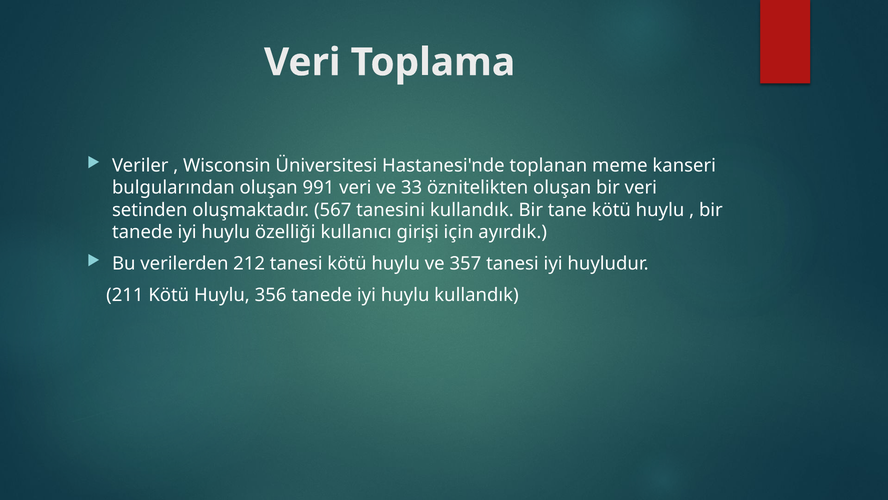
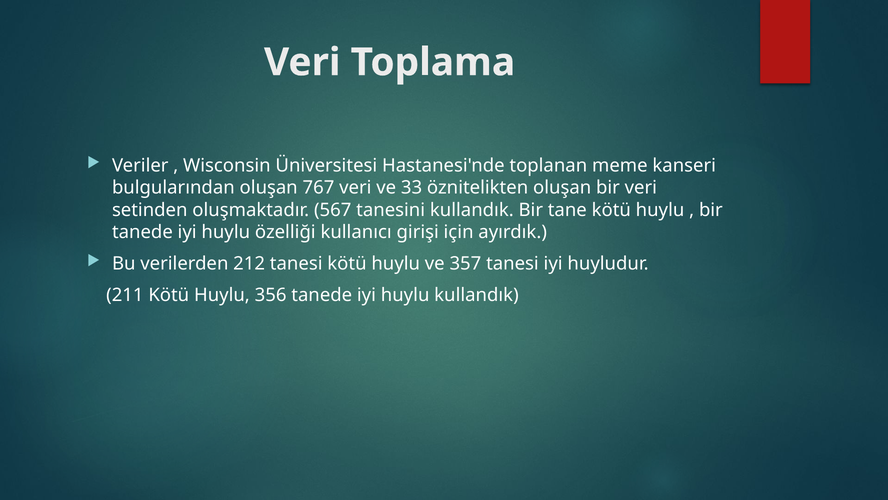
991: 991 -> 767
